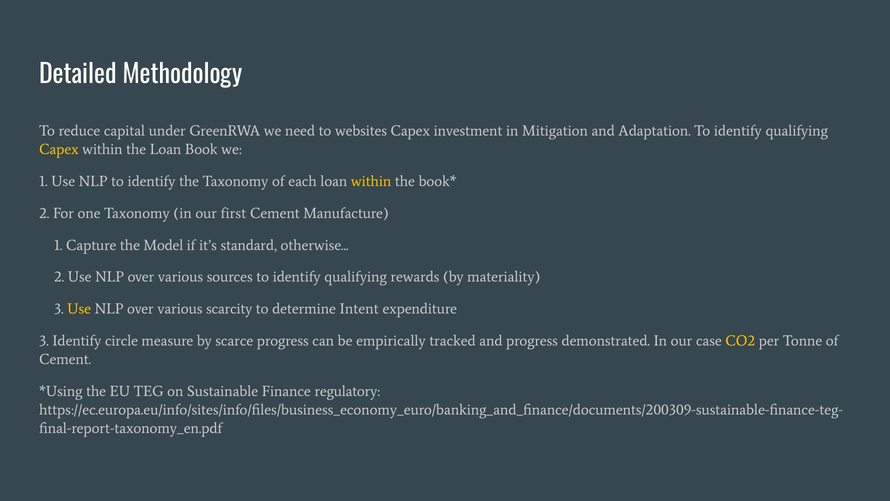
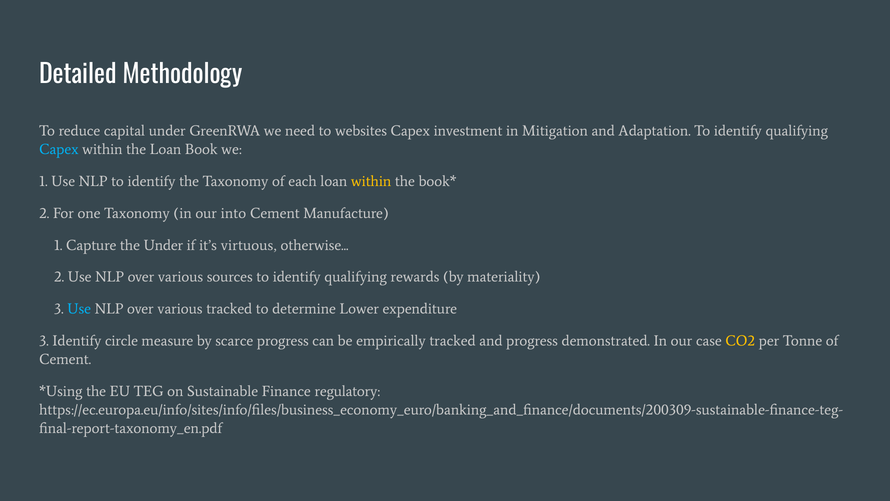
Capex at (59, 149) colour: yellow -> light blue
first: first -> into
the Model: Model -> Under
standard: standard -> virtuous
Use at (79, 309) colour: yellow -> light blue
various scarcity: scarcity -> tracked
Intent: Intent -> Lower
